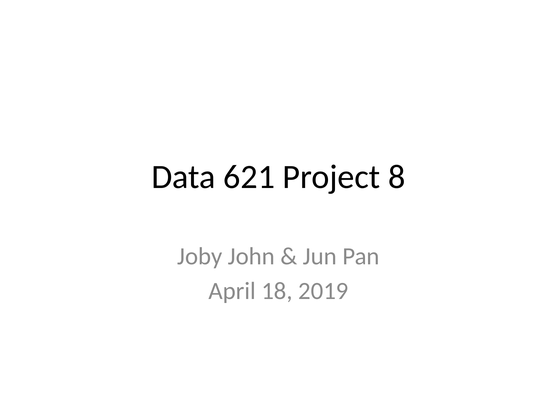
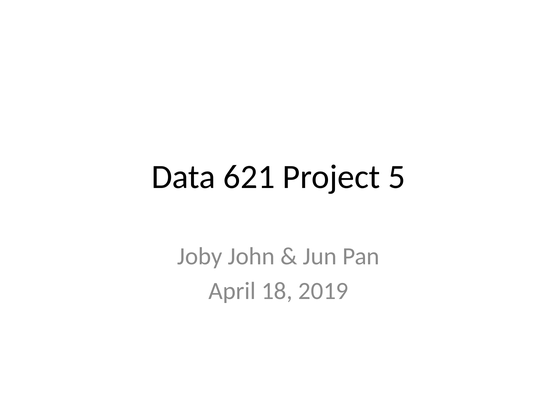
8: 8 -> 5
